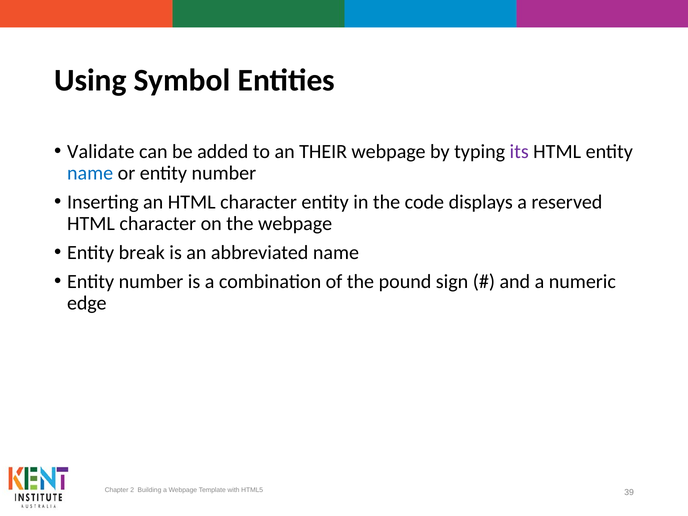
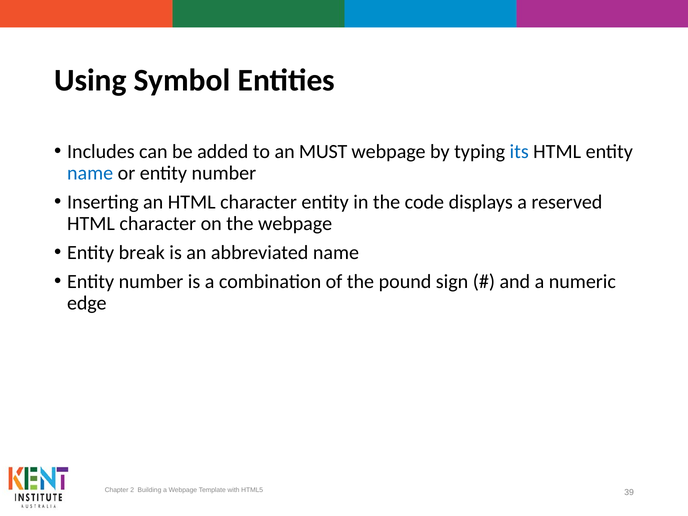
Validate: Validate -> Includes
THEIR: THEIR -> MUST
its colour: purple -> blue
